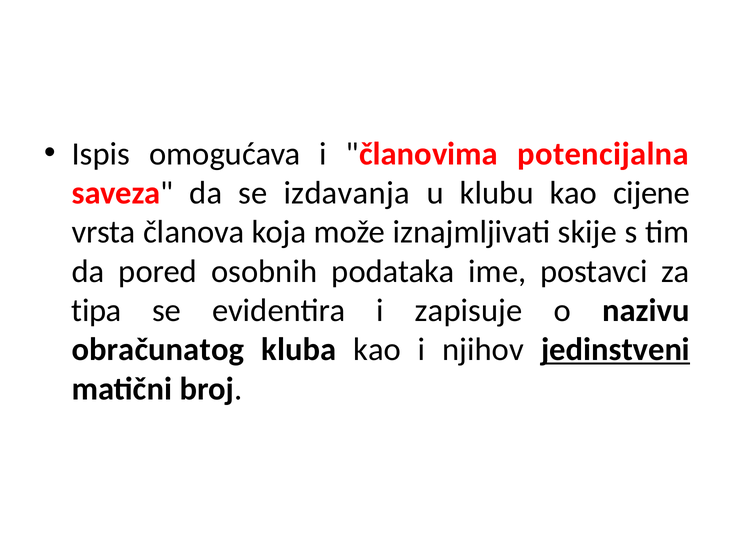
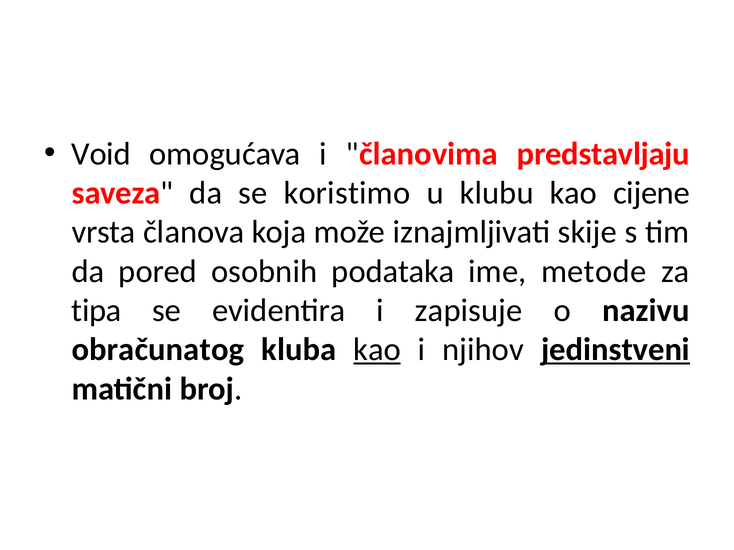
Ispis: Ispis -> Void
potencijalna: potencijalna -> predstavljaju
izdavanja: izdavanja -> koristimo
postavci: postavci -> metode
kao at (377, 350) underline: none -> present
